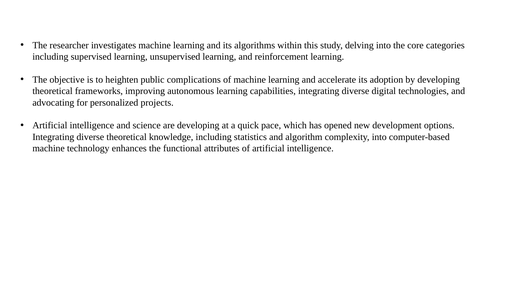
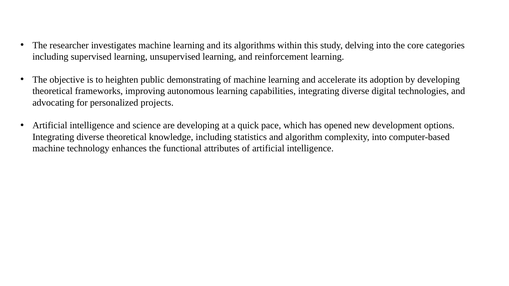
complications: complications -> demonstrating
